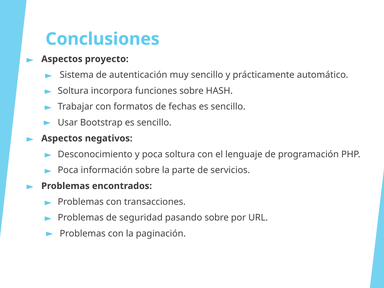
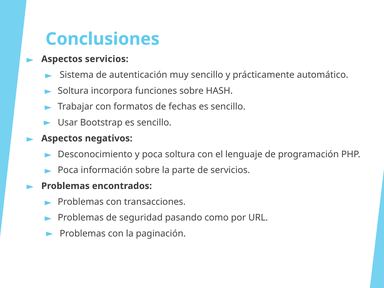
Aspectos proyecto: proyecto -> servicios
pasando sobre: sobre -> como
